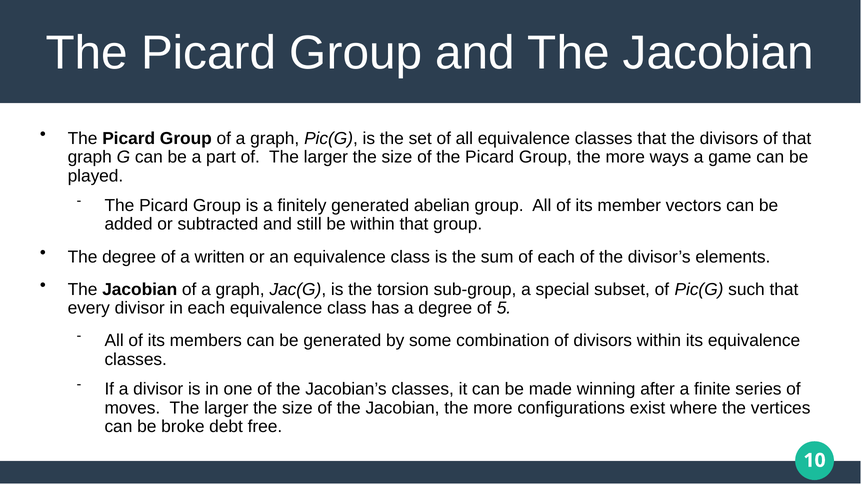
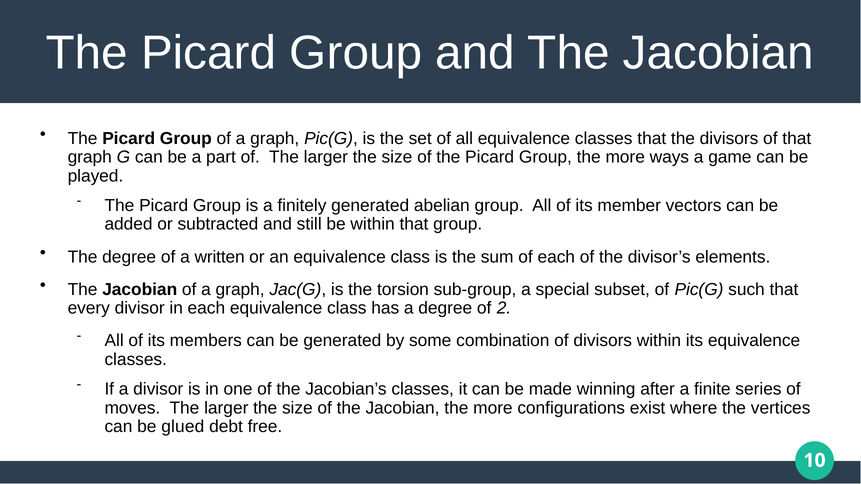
5: 5 -> 2
broke: broke -> glued
